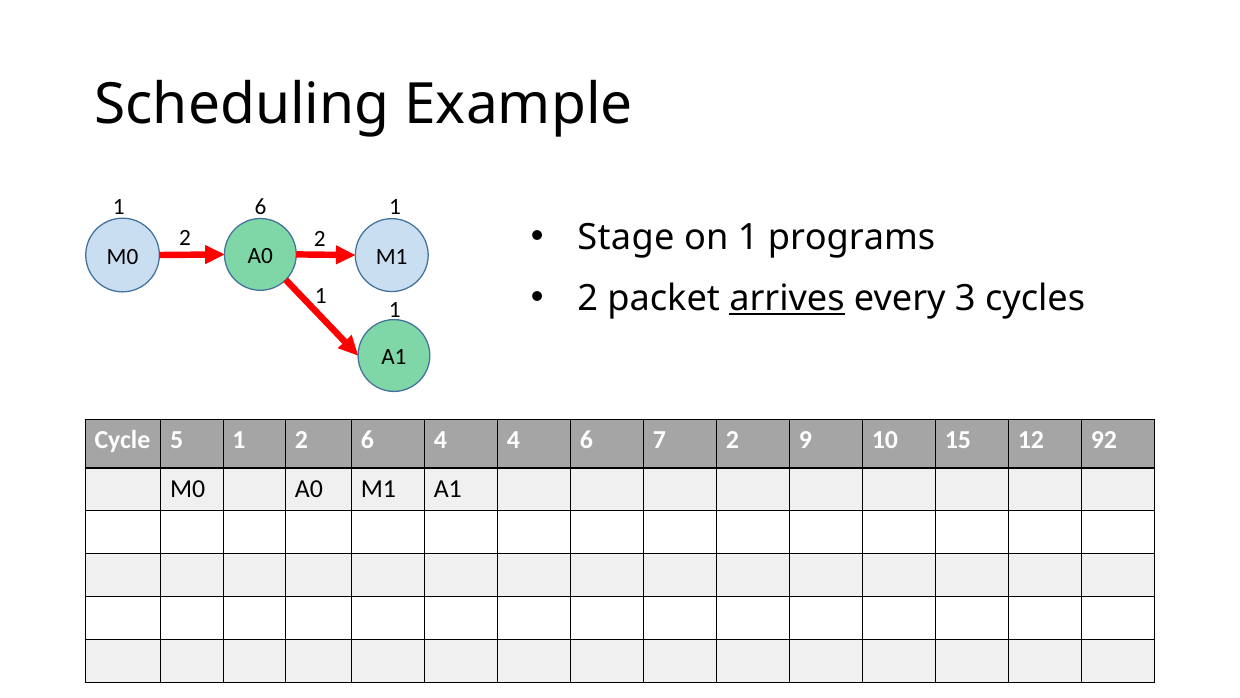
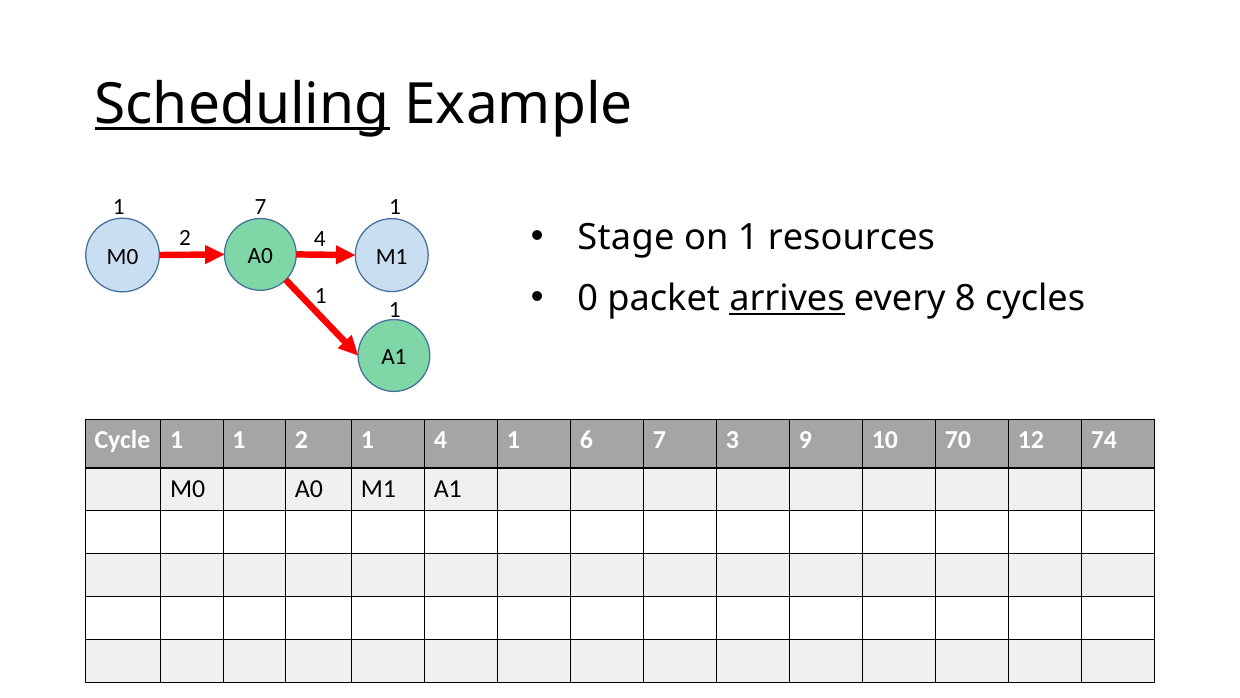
Scheduling underline: none -> present
1 6: 6 -> 7
programs: programs -> resources
2 2: 2 -> 4
2 at (588, 298): 2 -> 0
3: 3 -> 8
Cycle 5: 5 -> 1
2 6: 6 -> 1
4 at (513, 440): 4 -> 1
7 2: 2 -> 3
15: 15 -> 70
92: 92 -> 74
